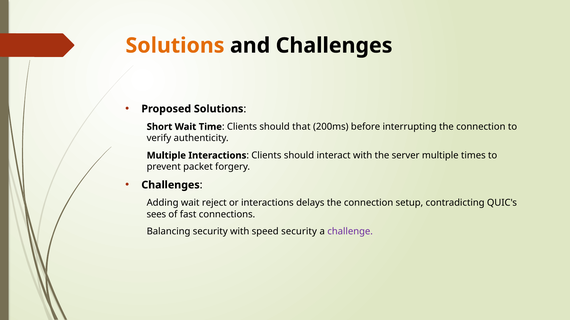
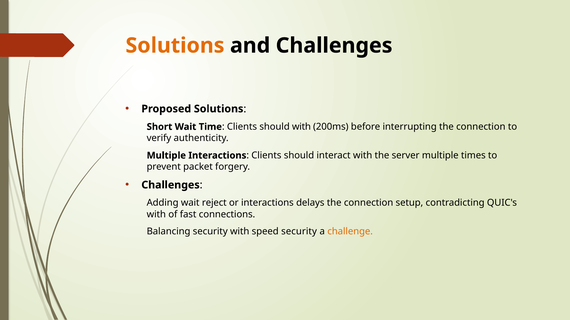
should that: that -> with
sees at (156, 215): sees -> with
challenge colour: purple -> orange
